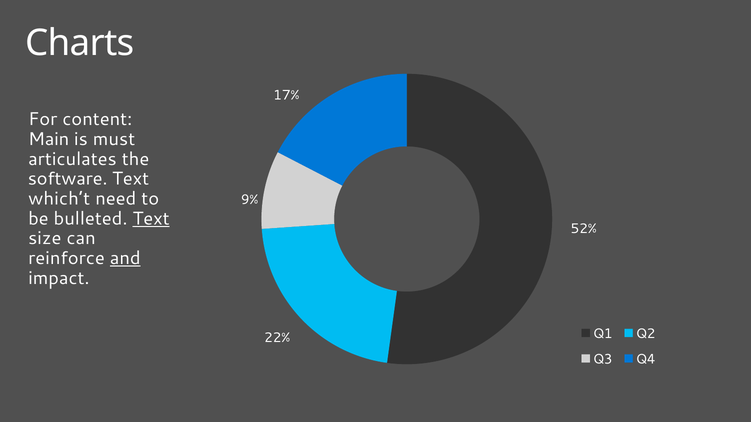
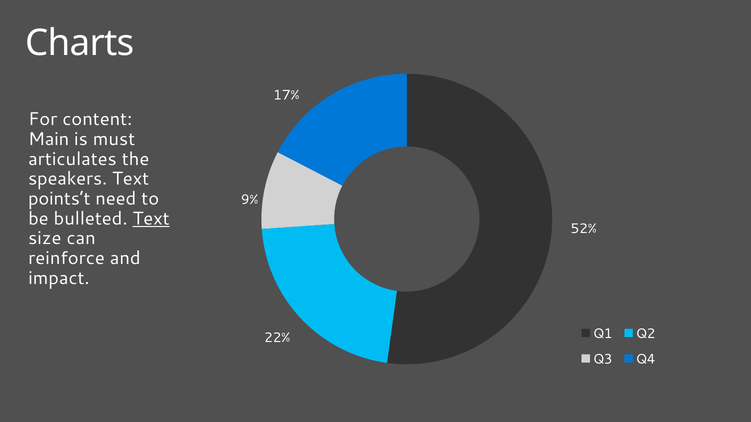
software: software -> speakers
which’t: which’t -> points’t
and underline: present -> none
